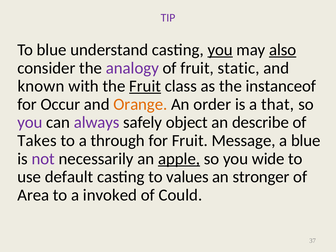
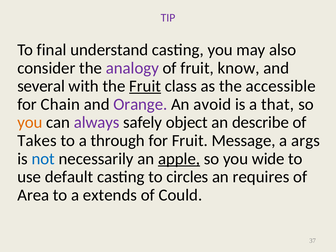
To blue: blue -> final
you at (220, 50) underline: present -> none
also underline: present -> none
static: static -> know
known: known -> several
instanceof: instanceof -> accessible
Occur: Occur -> Chain
Orange colour: orange -> purple
order: order -> avoid
you at (30, 122) colour: purple -> orange
a blue: blue -> args
not colour: purple -> blue
values: values -> circles
stronger: stronger -> requires
invoked: invoked -> extends
